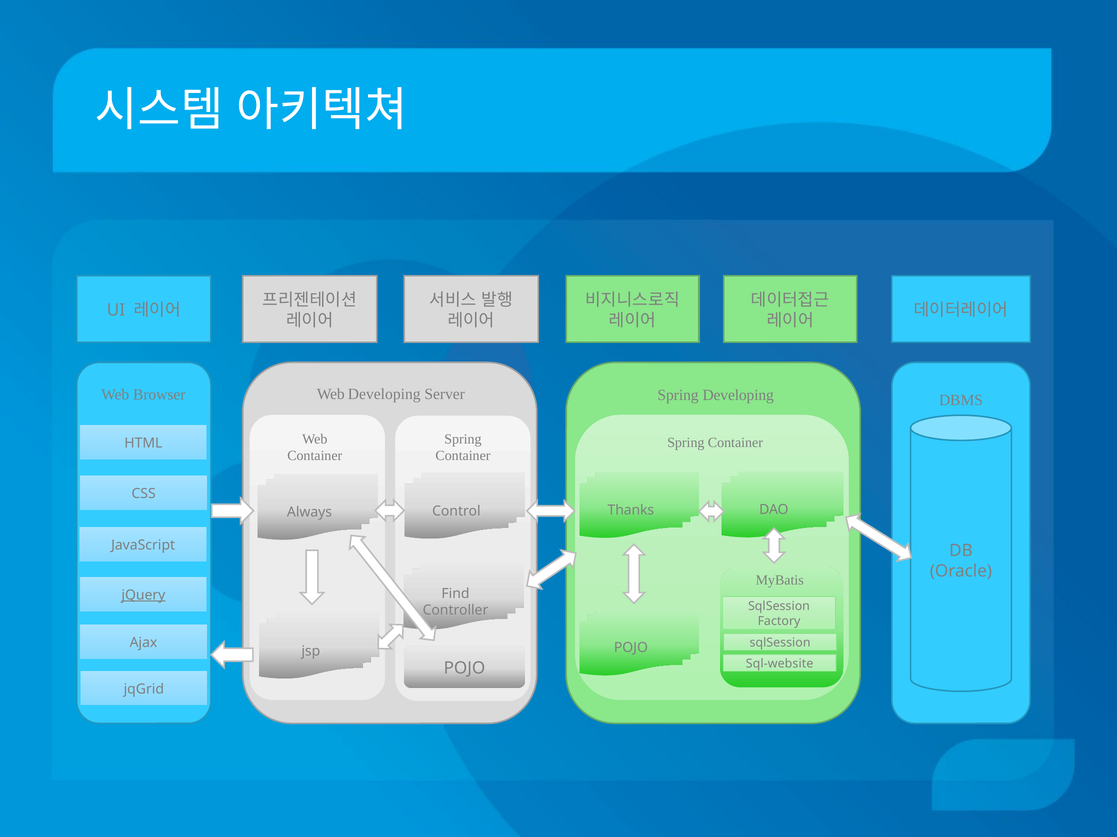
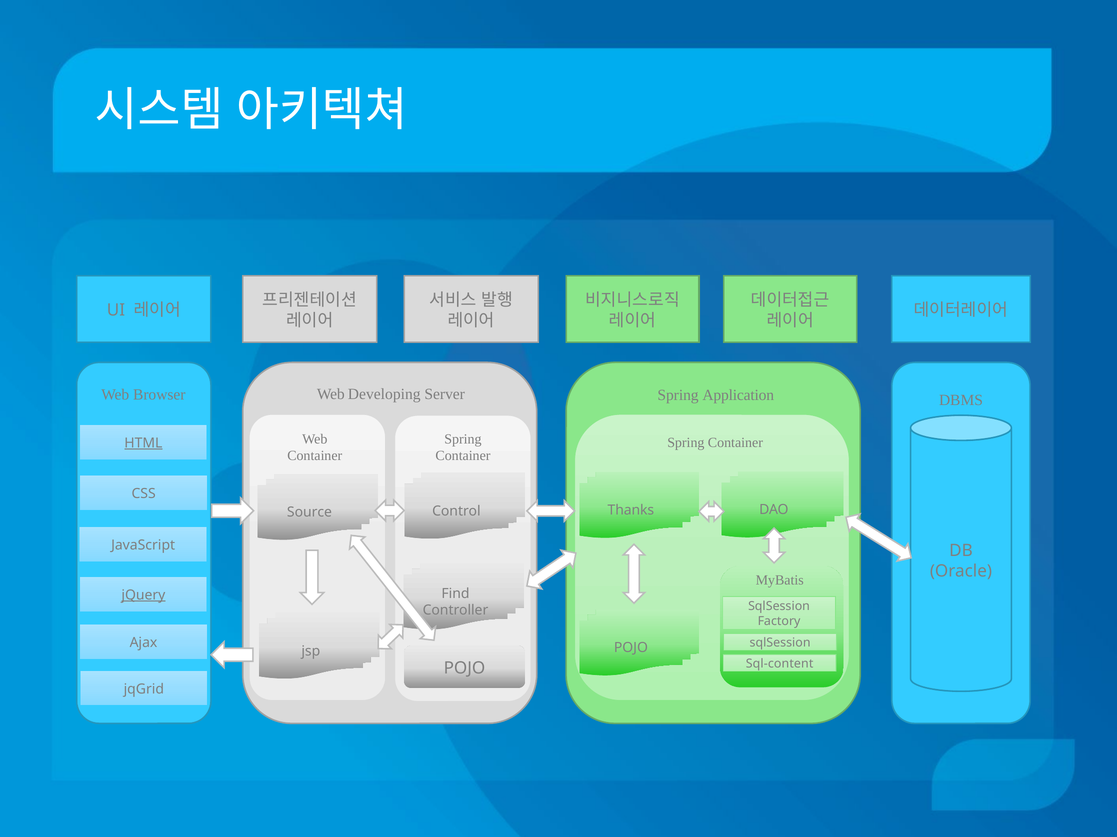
Spring Developing: Developing -> Application
HTML underline: none -> present
Always: Always -> Source
Sql-website: Sql-website -> Sql-content
